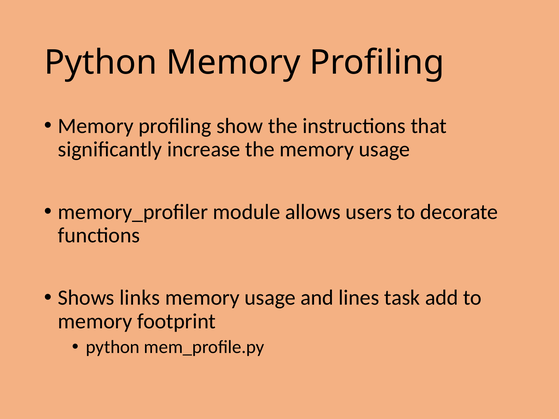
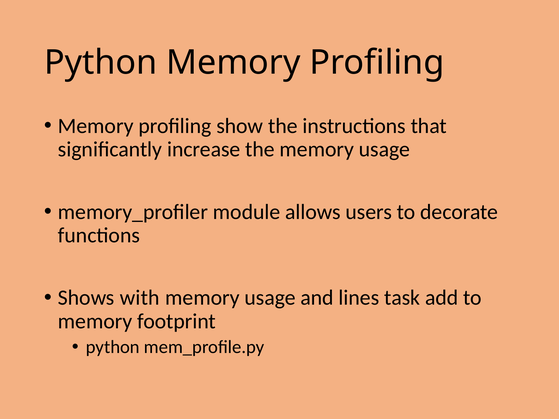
links: links -> with
